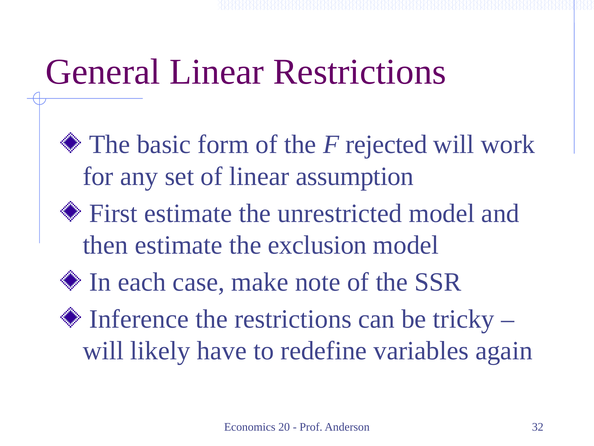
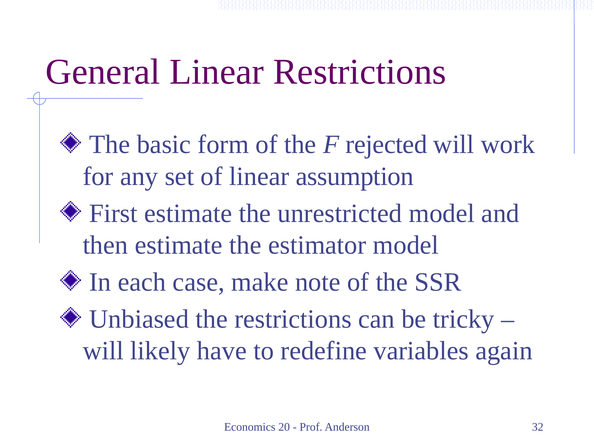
exclusion: exclusion -> estimator
Inference: Inference -> Unbiased
